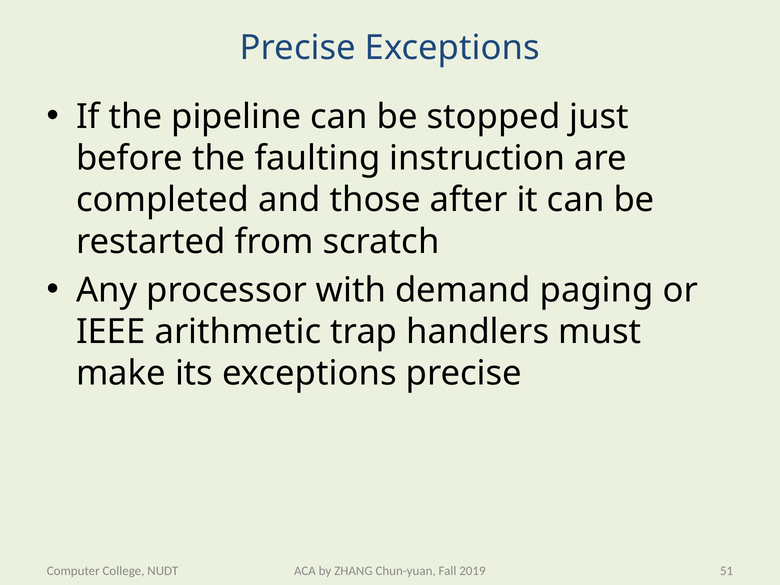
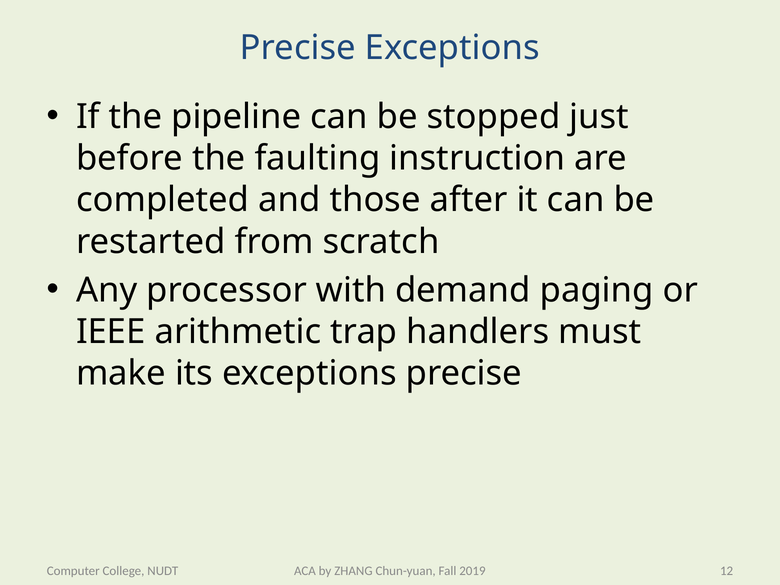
51: 51 -> 12
